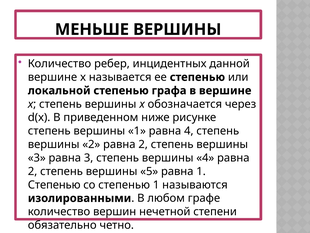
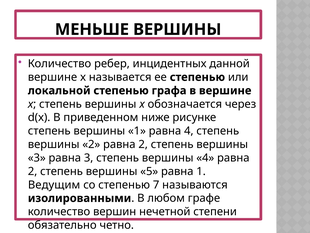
Степенью at (54, 184): Степенью -> Ведущим
степенью 1: 1 -> 7
